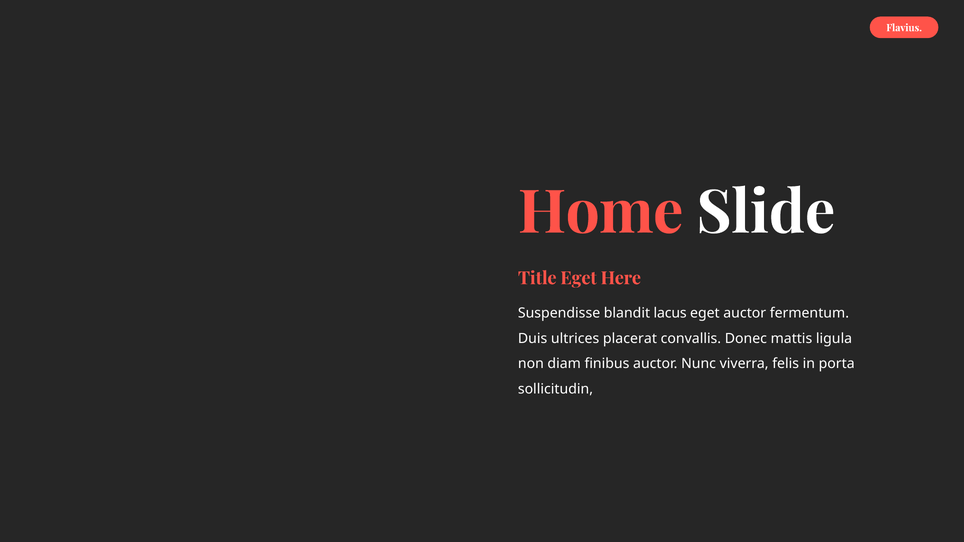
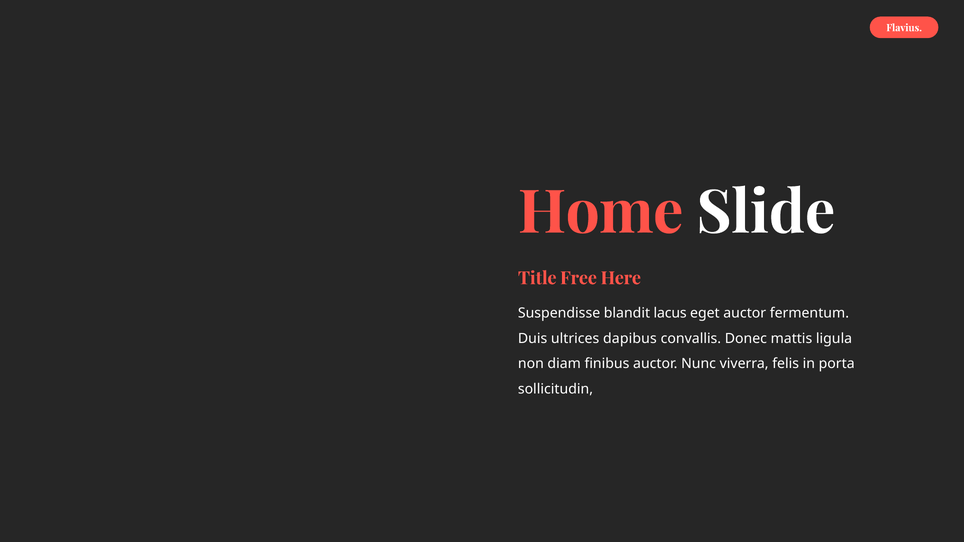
Title Eget: Eget -> Free
placerat: placerat -> dapibus
